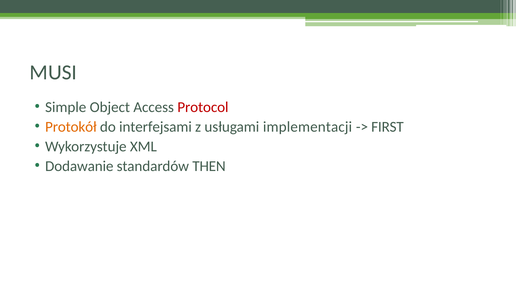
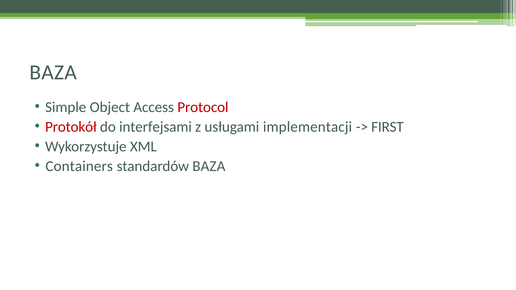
MUSI at (53, 72): MUSI -> BAZA
Protokół colour: orange -> red
Dodawanie: Dodawanie -> Containers
standardów THEN: THEN -> BAZA
